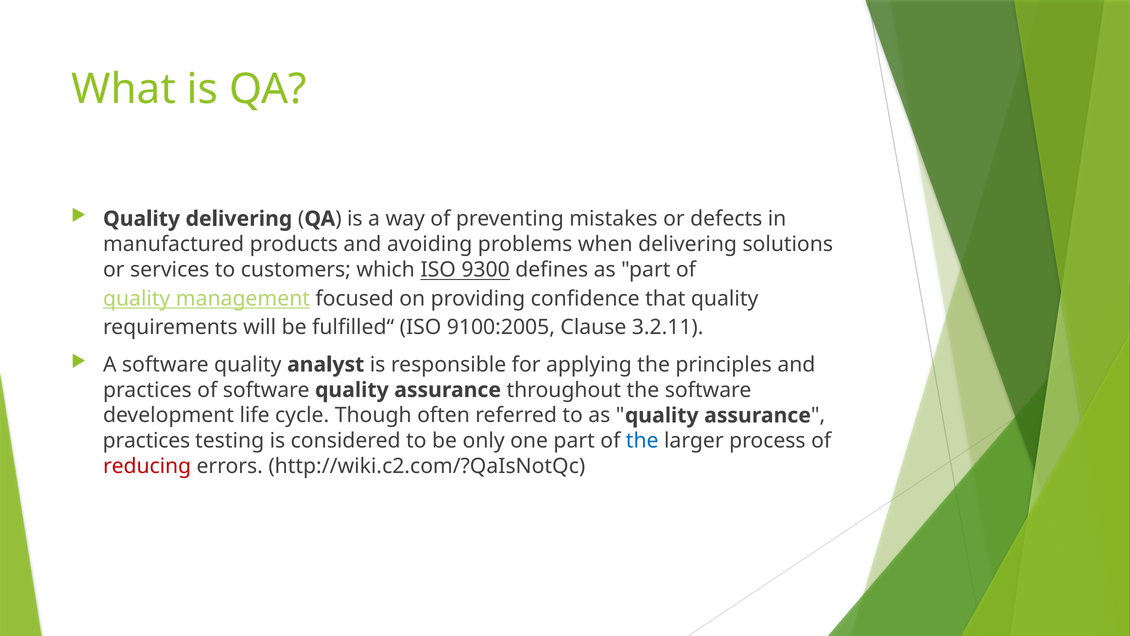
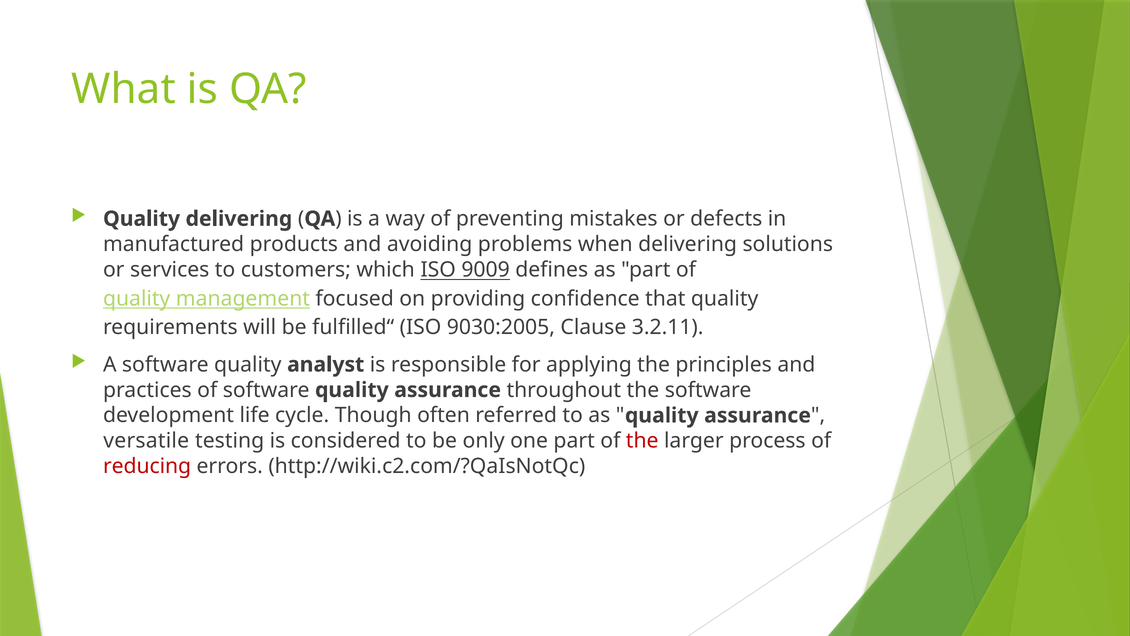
9300: 9300 -> 9009
9100:2005: 9100:2005 -> 9030:2005
practices at (146, 441): practices -> versatile
the at (642, 441) colour: blue -> red
